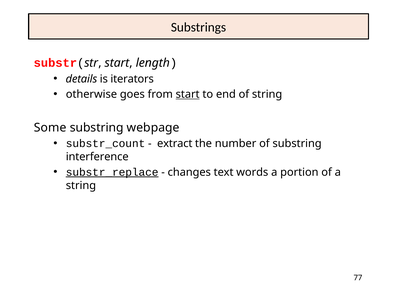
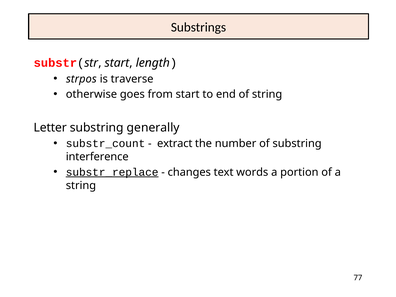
details: details -> strpos
iterators: iterators -> traverse
start at (188, 94) underline: present -> none
Some: Some -> Letter
webpage: webpage -> generally
